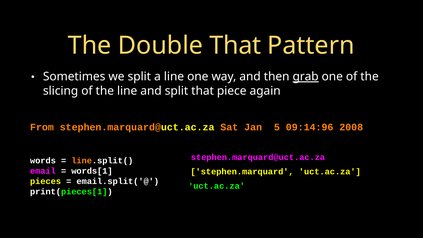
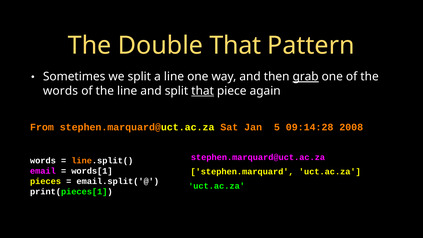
slicing at (61, 91): slicing -> words
that at (203, 91) underline: none -> present
09:14:96: 09:14:96 -> 09:14:28
